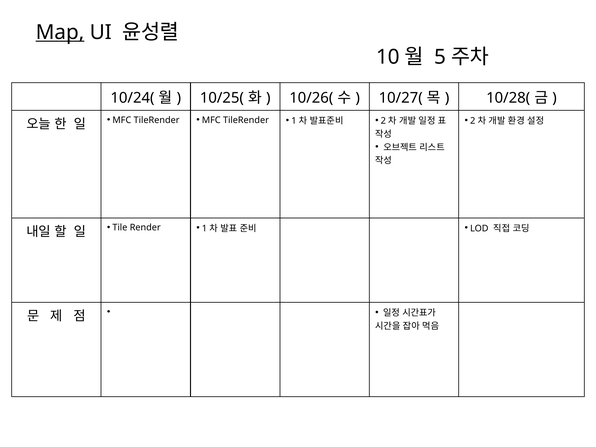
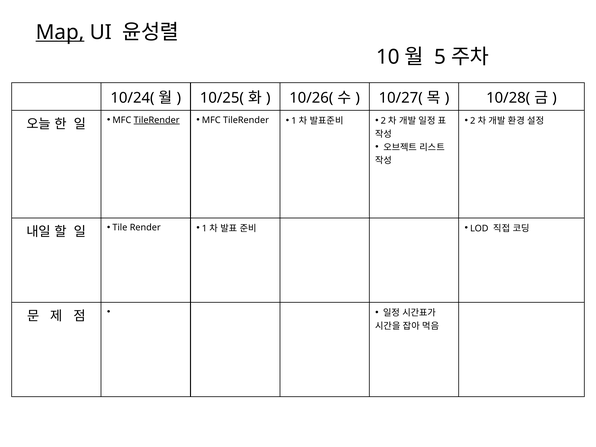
TileRender at (157, 120) underline: none -> present
